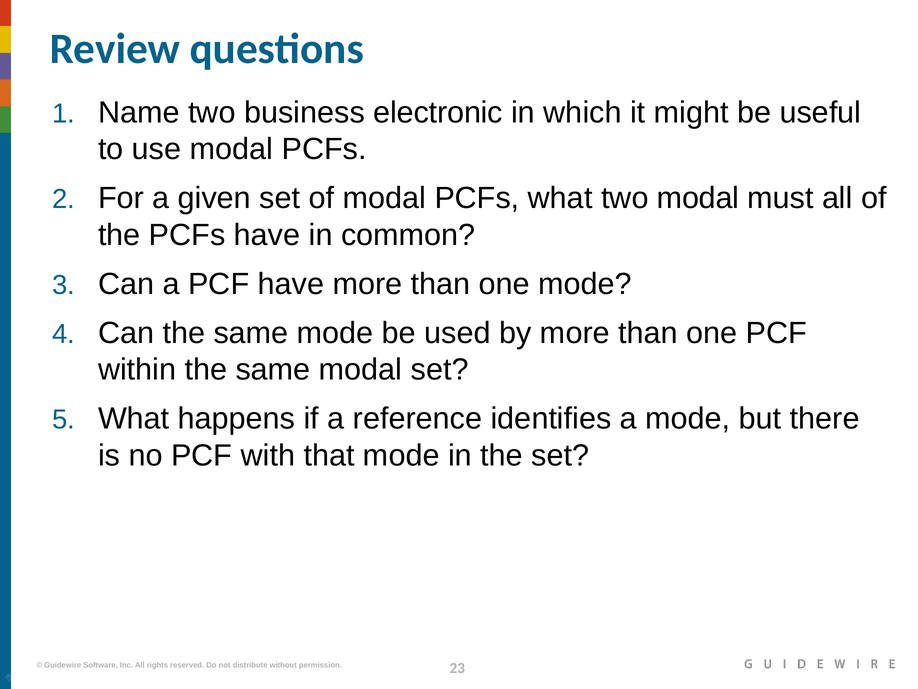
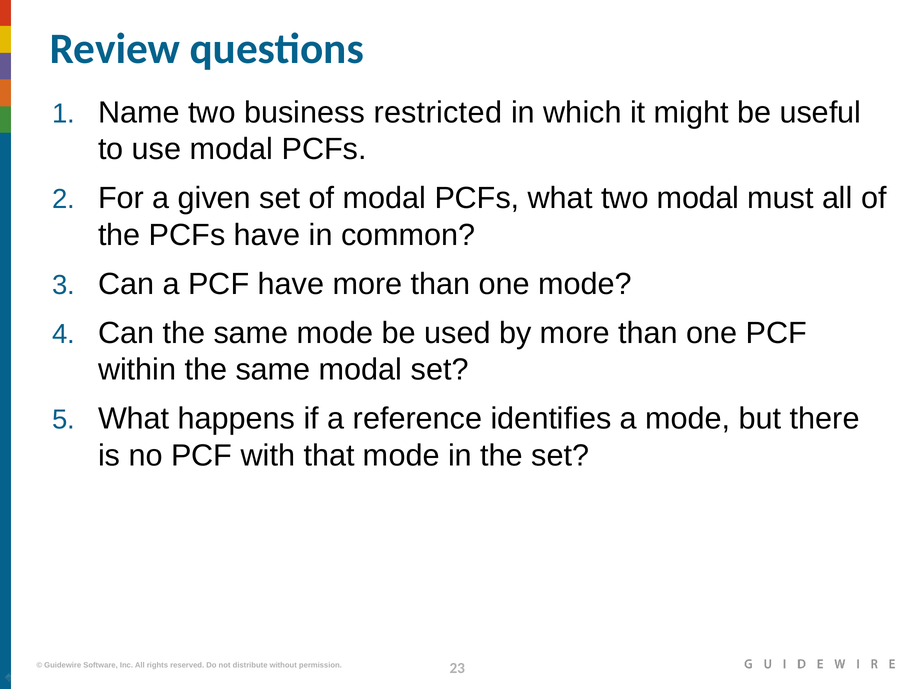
electronic: electronic -> restricted
